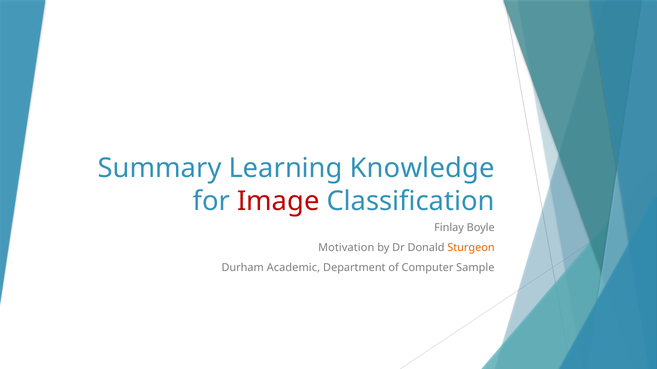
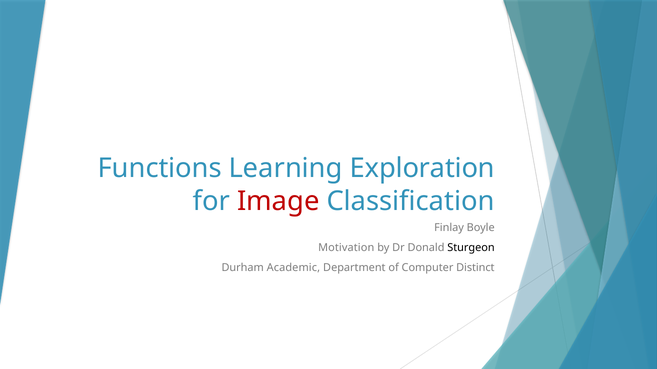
Summary: Summary -> Functions
Knowledge: Knowledge -> Exploration
Sturgeon colour: orange -> black
Sample: Sample -> Distinct
